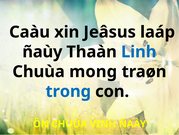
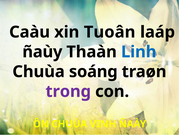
Jeâsus: Jeâsus -> Tuoân
mong: mong -> soáng
trong colour: blue -> purple
